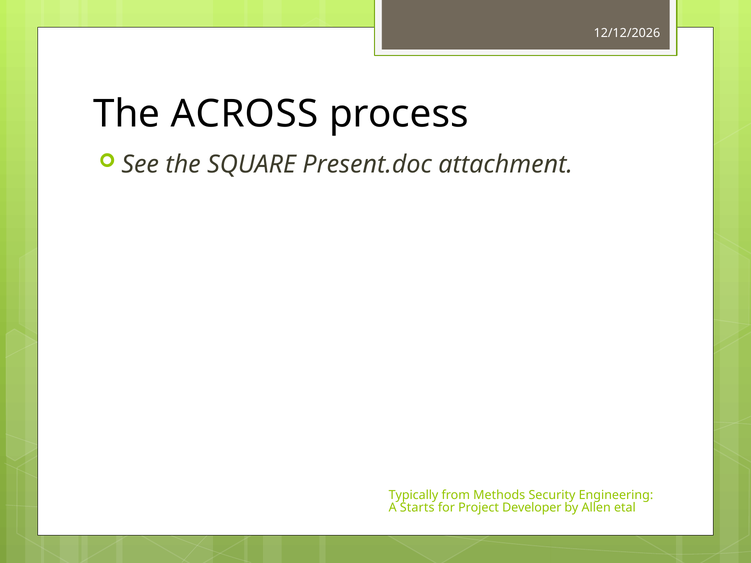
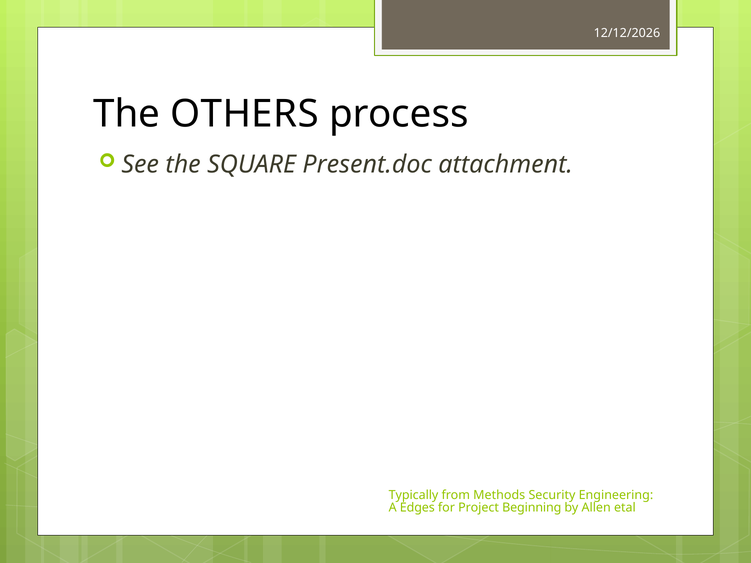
ACROSS: ACROSS -> OTHERS
Starts: Starts -> Edges
Developer: Developer -> Beginning
